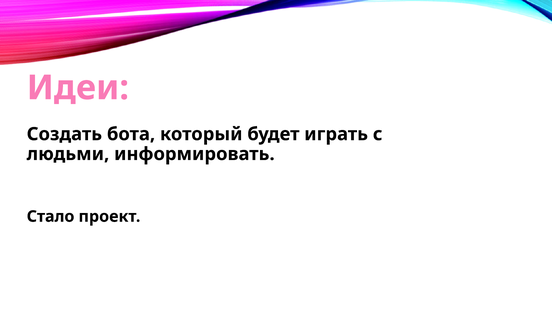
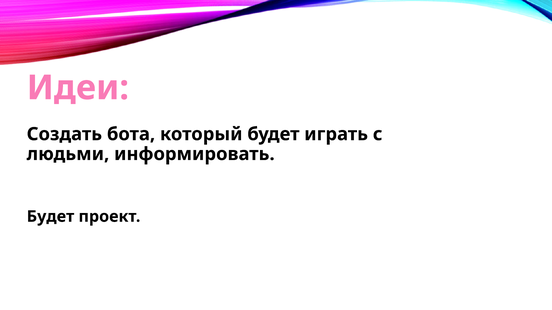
Стало at (51, 217): Стало -> Будет
